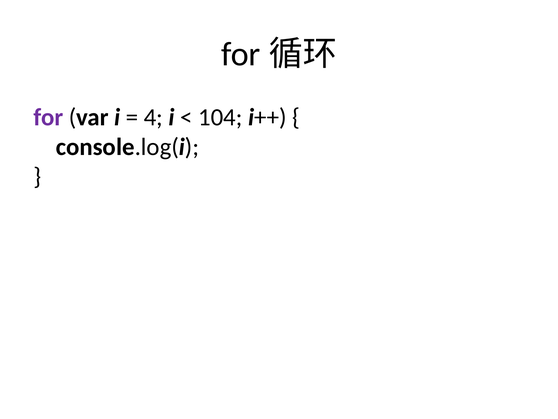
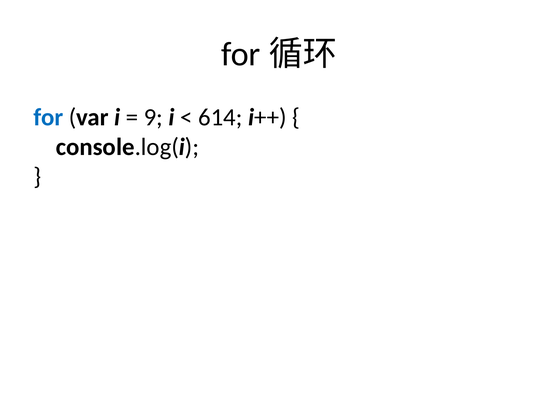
for colour: purple -> blue
4: 4 -> 9
104: 104 -> 614
